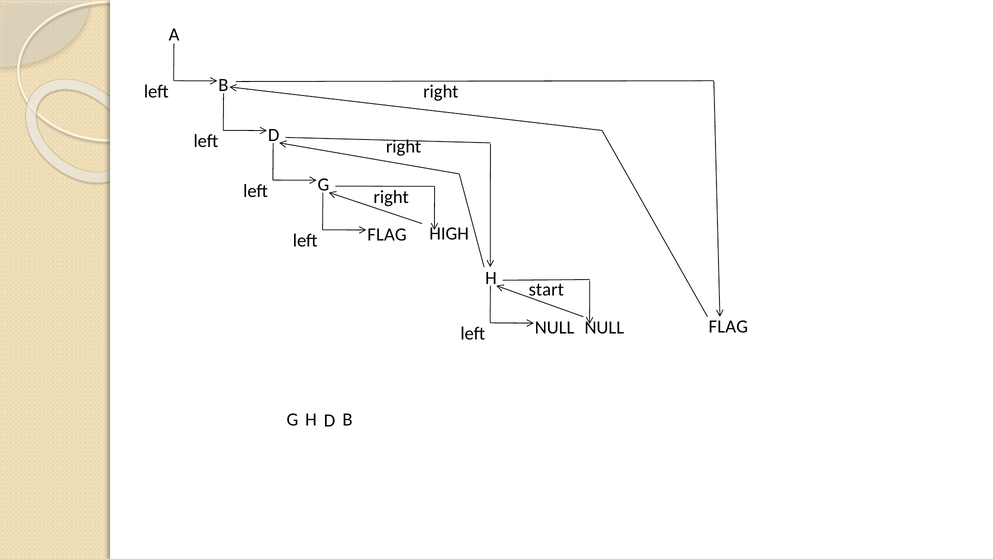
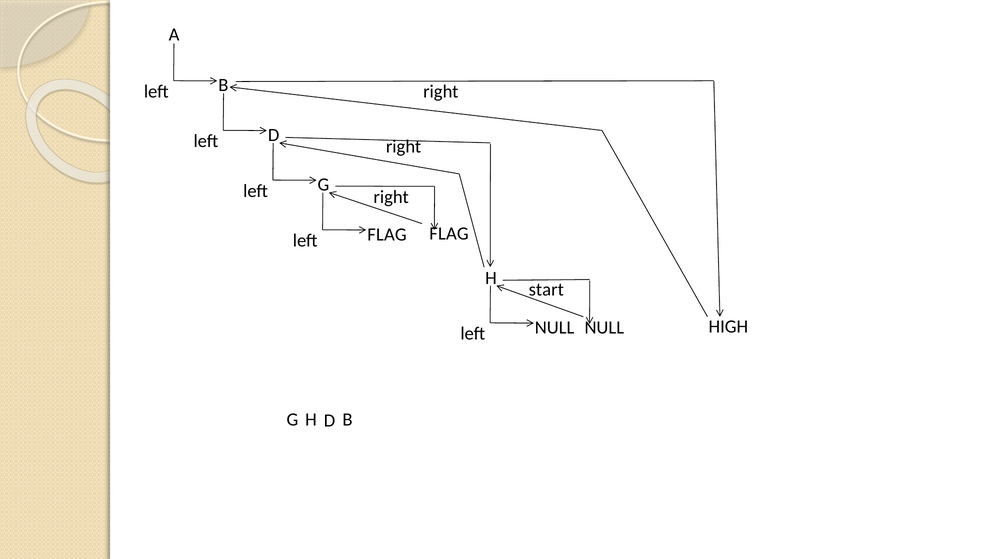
HIGH at (449, 233): HIGH -> FLAG
NULL FLAG: FLAG -> HIGH
